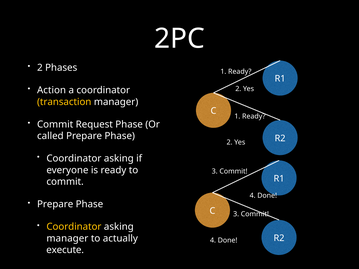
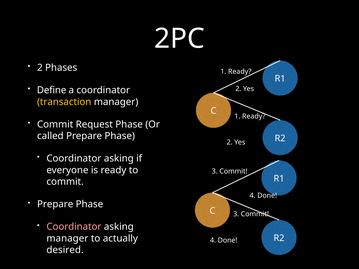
Action: Action -> Define
Coordinator at (74, 227) colour: yellow -> pink
execute: execute -> desired
